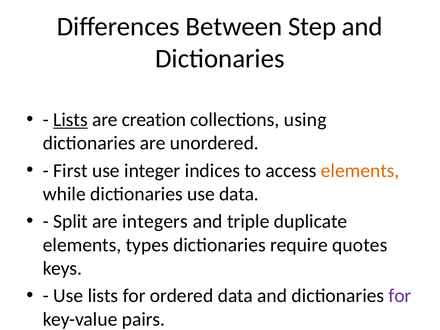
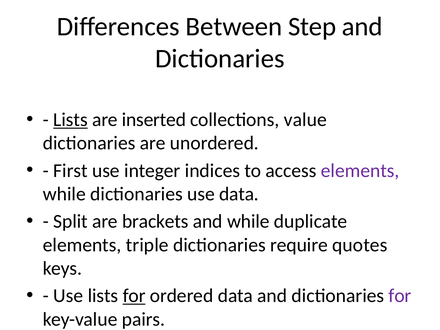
creation: creation -> inserted
using: using -> value
elements at (360, 171) colour: orange -> purple
integers: integers -> brackets
and triple: triple -> while
types: types -> triple
for at (134, 296) underline: none -> present
